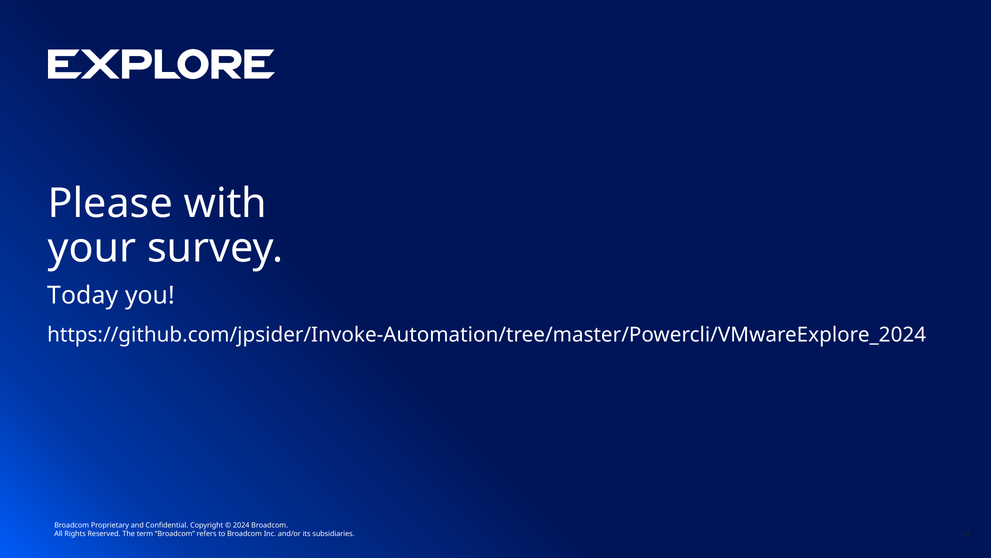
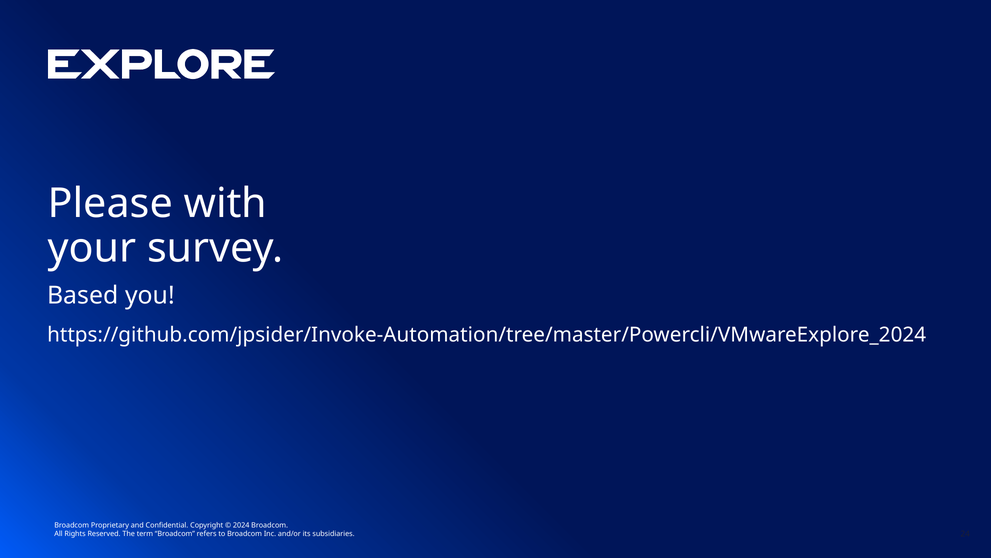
Today: Today -> Based
